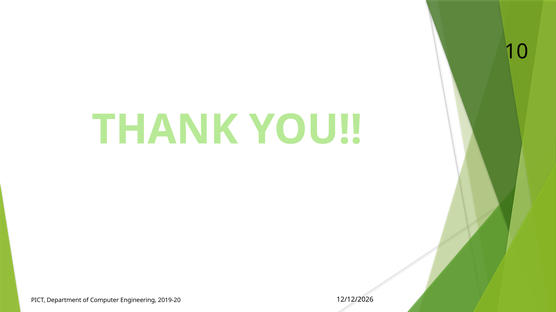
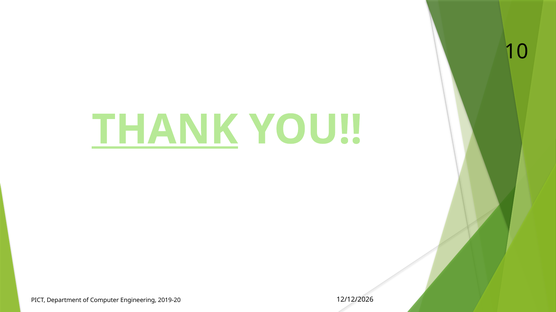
THANK underline: none -> present
